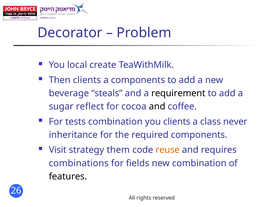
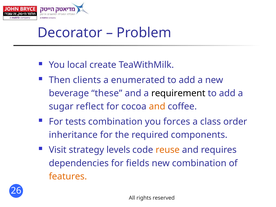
a components: components -> enumerated
steals: steals -> these
and at (157, 107) colour: black -> orange
you clients: clients -> forces
never: never -> order
them: them -> levels
combinations: combinations -> dependencies
features colour: black -> orange
